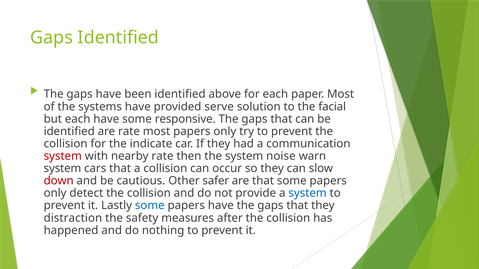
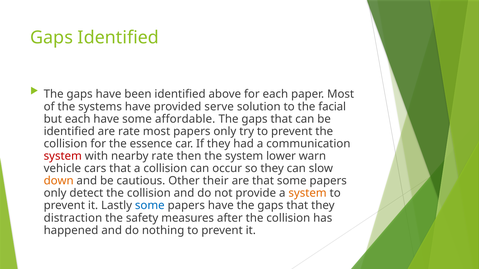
responsive: responsive -> affordable
indicate: indicate -> essence
noise: noise -> lower
system at (62, 169): system -> vehicle
down colour: red -> orange
safer: safer -> their
system at (308, 193) colour: blue -> orange
